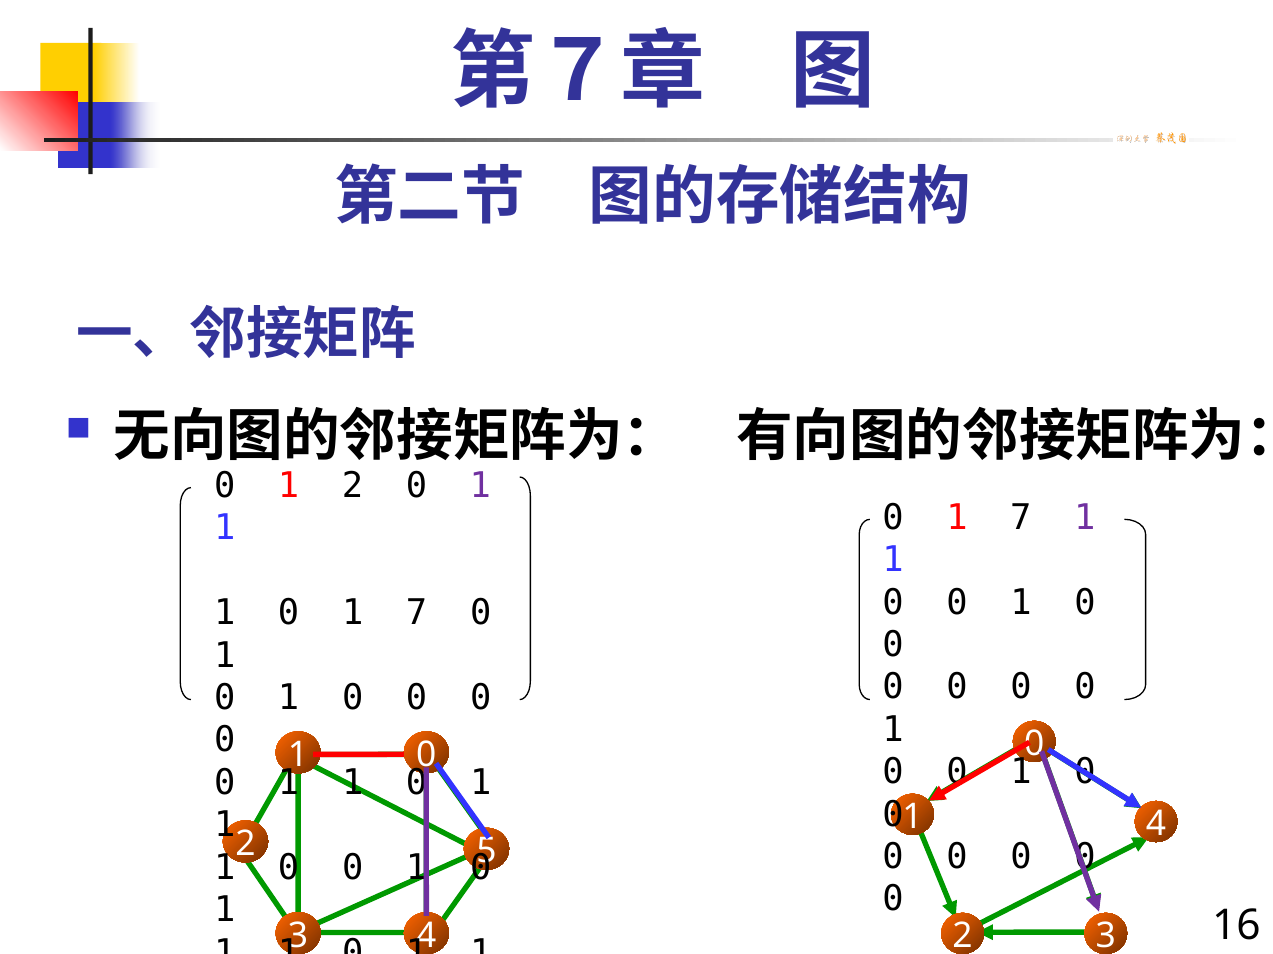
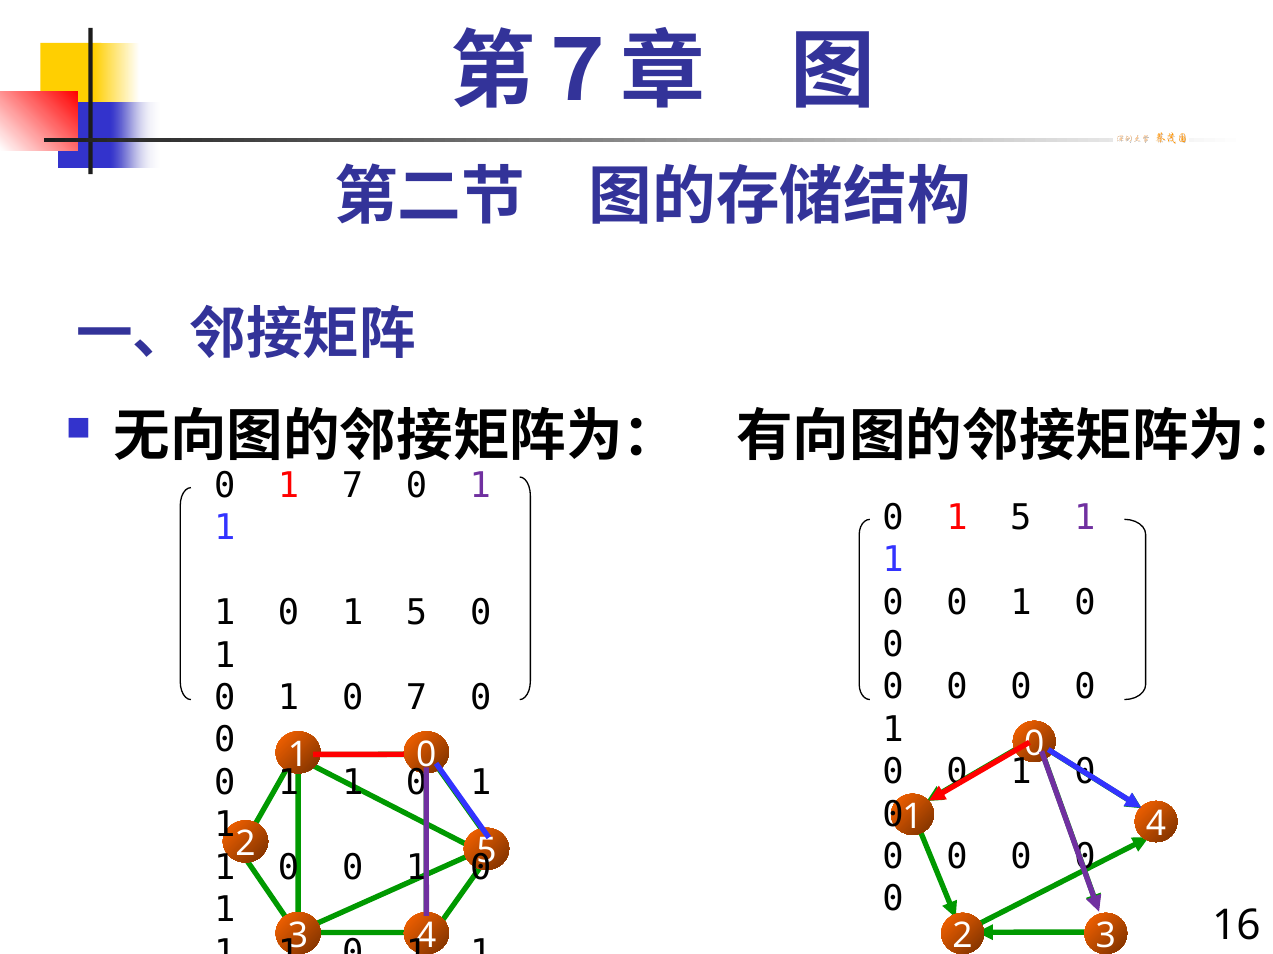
1 2: 2 -> 7
7 at (1021, 518): 7 -> 5
1 0 1 7: 7 -> 5
0 at (417, 698): 0 -> 7
